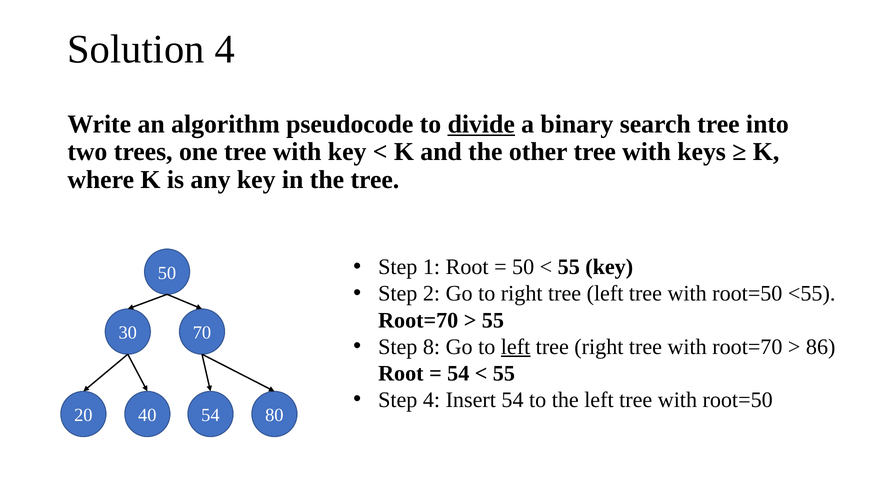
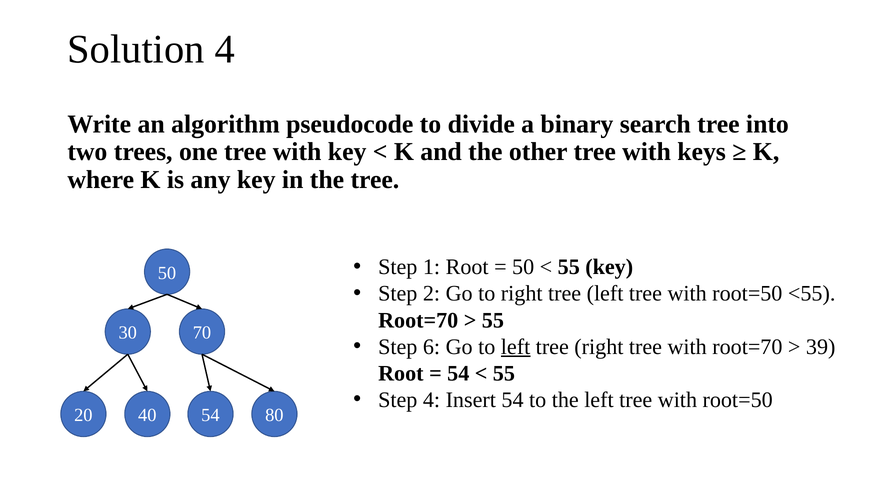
divide underline: present -> none
8: 8 -> 6
86: 86 -> 39
